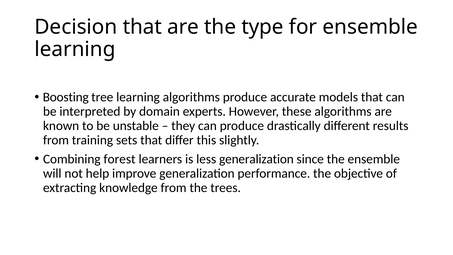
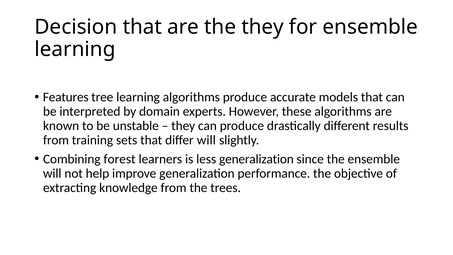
the type: type -> they
Boosting: Boosting -> Features
differ this: this -> will
